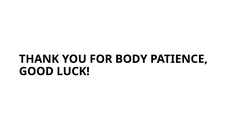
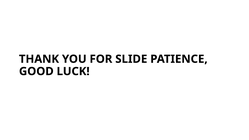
BODY: BODY -> SLIDE
